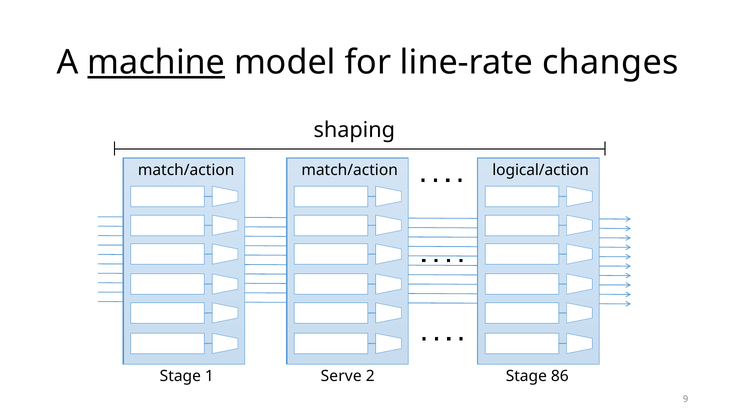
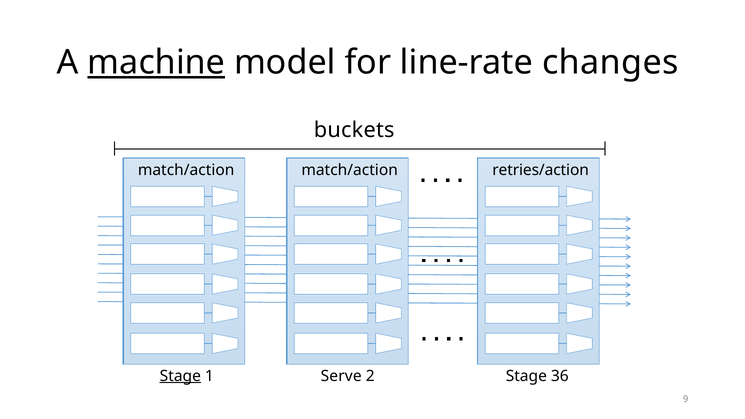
shaping: shaping -> buckets
logical/action: logical/action -> retries/action
Stage at (180, 376) underline: none -> present
86: 86 -> 36
